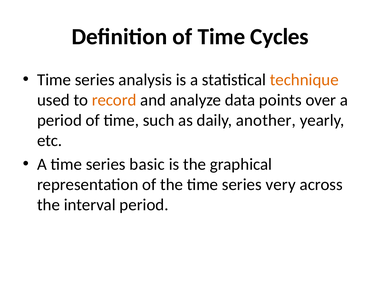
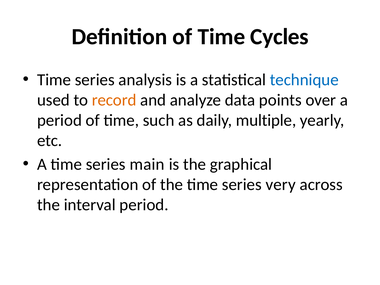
technique colour: orange -> blue
another: another -> multiple
basic: basic -> main
